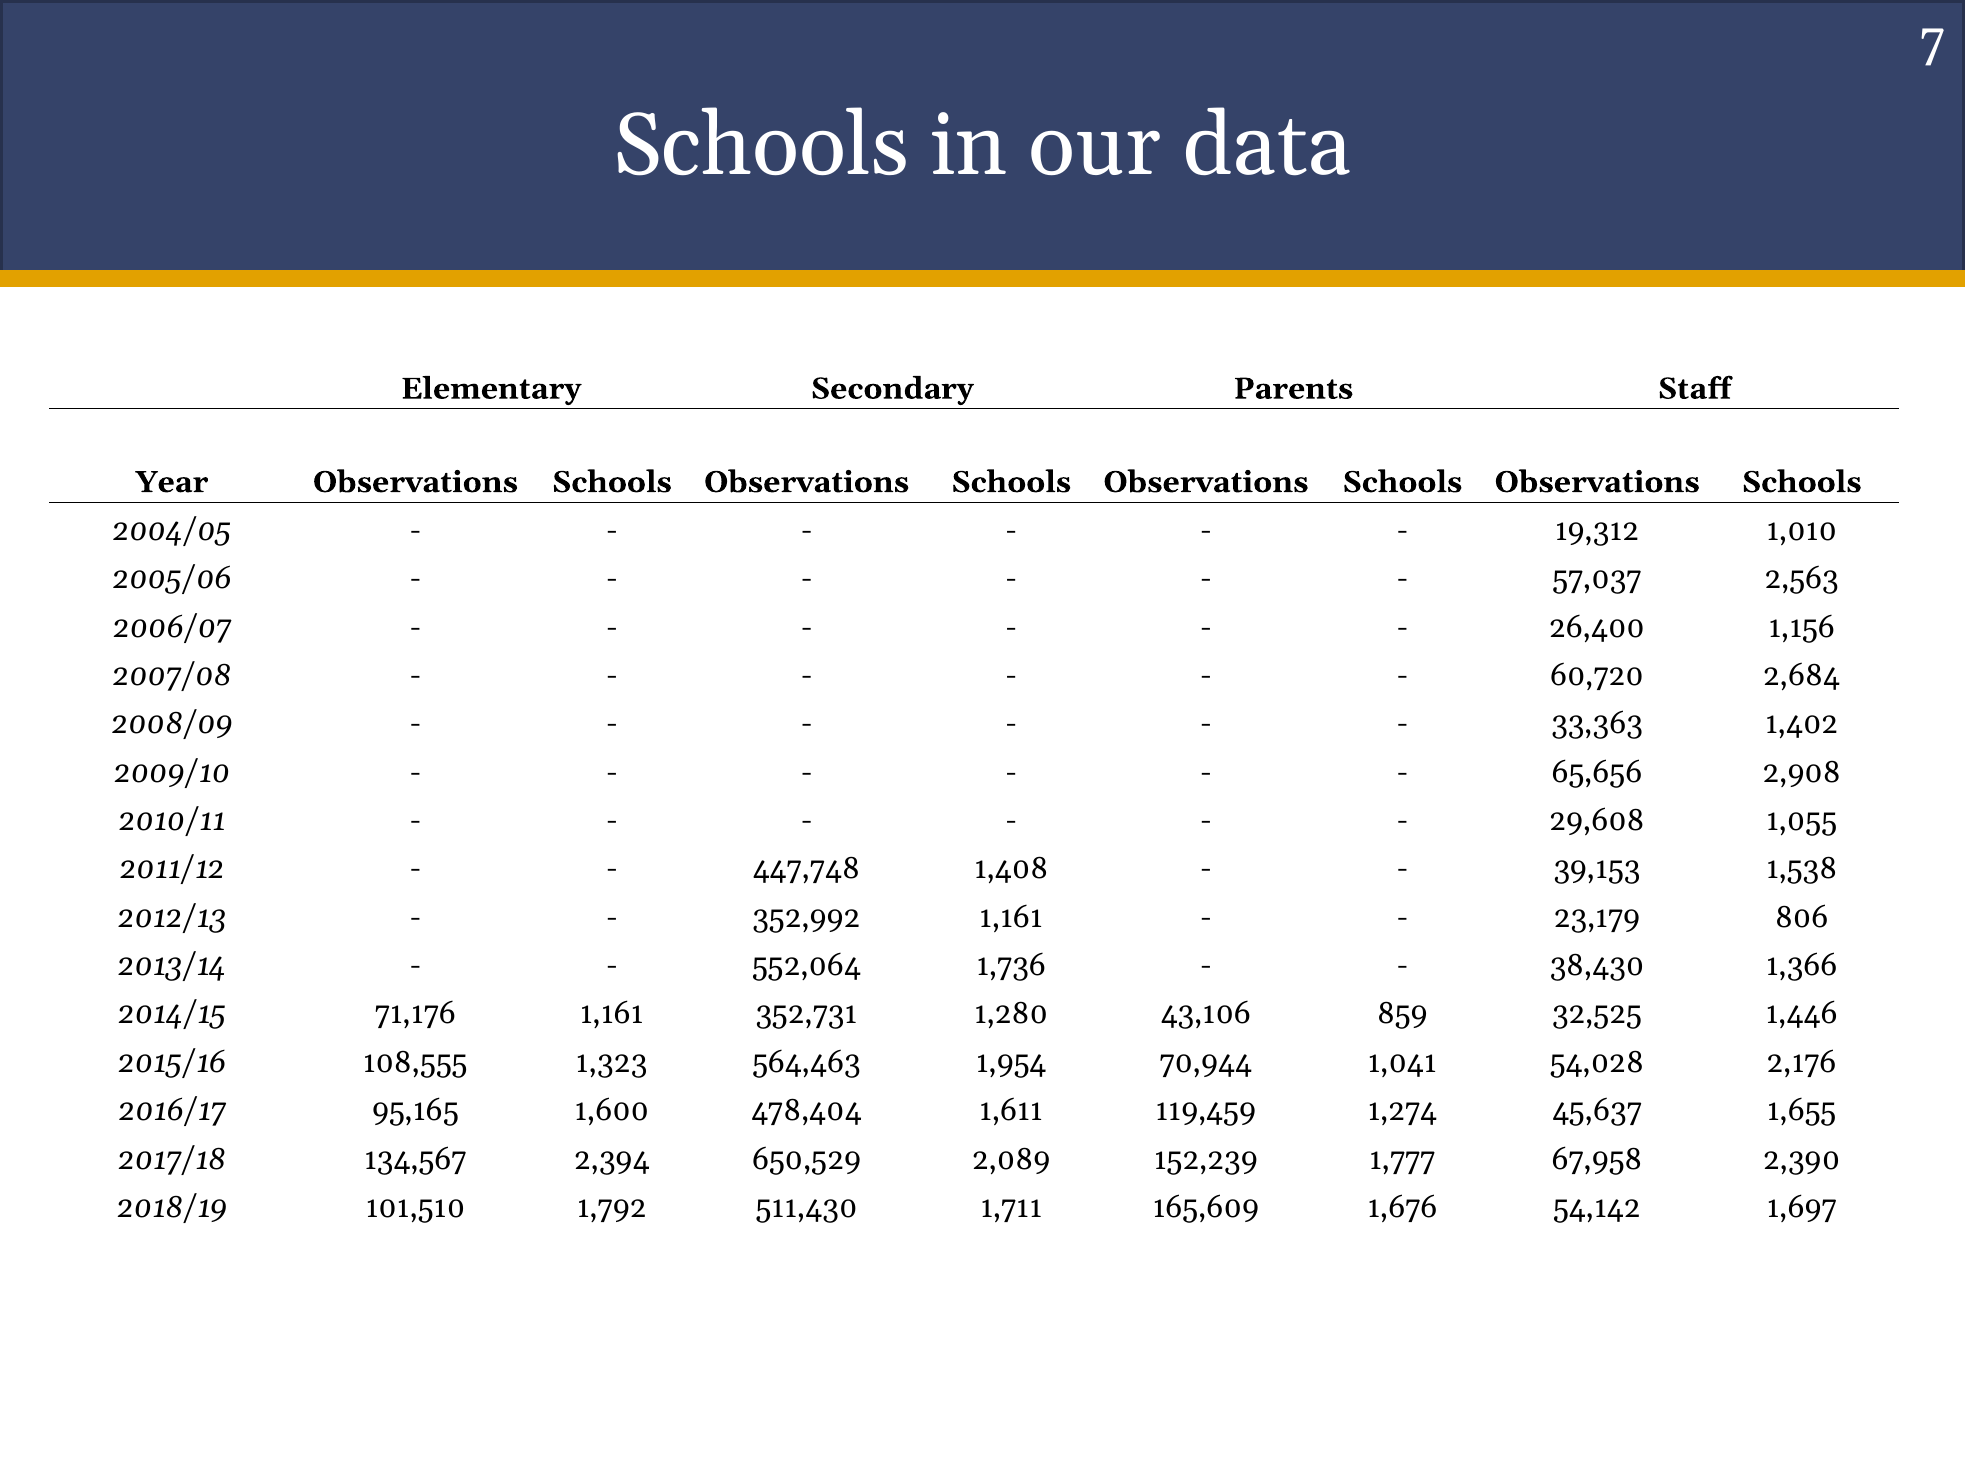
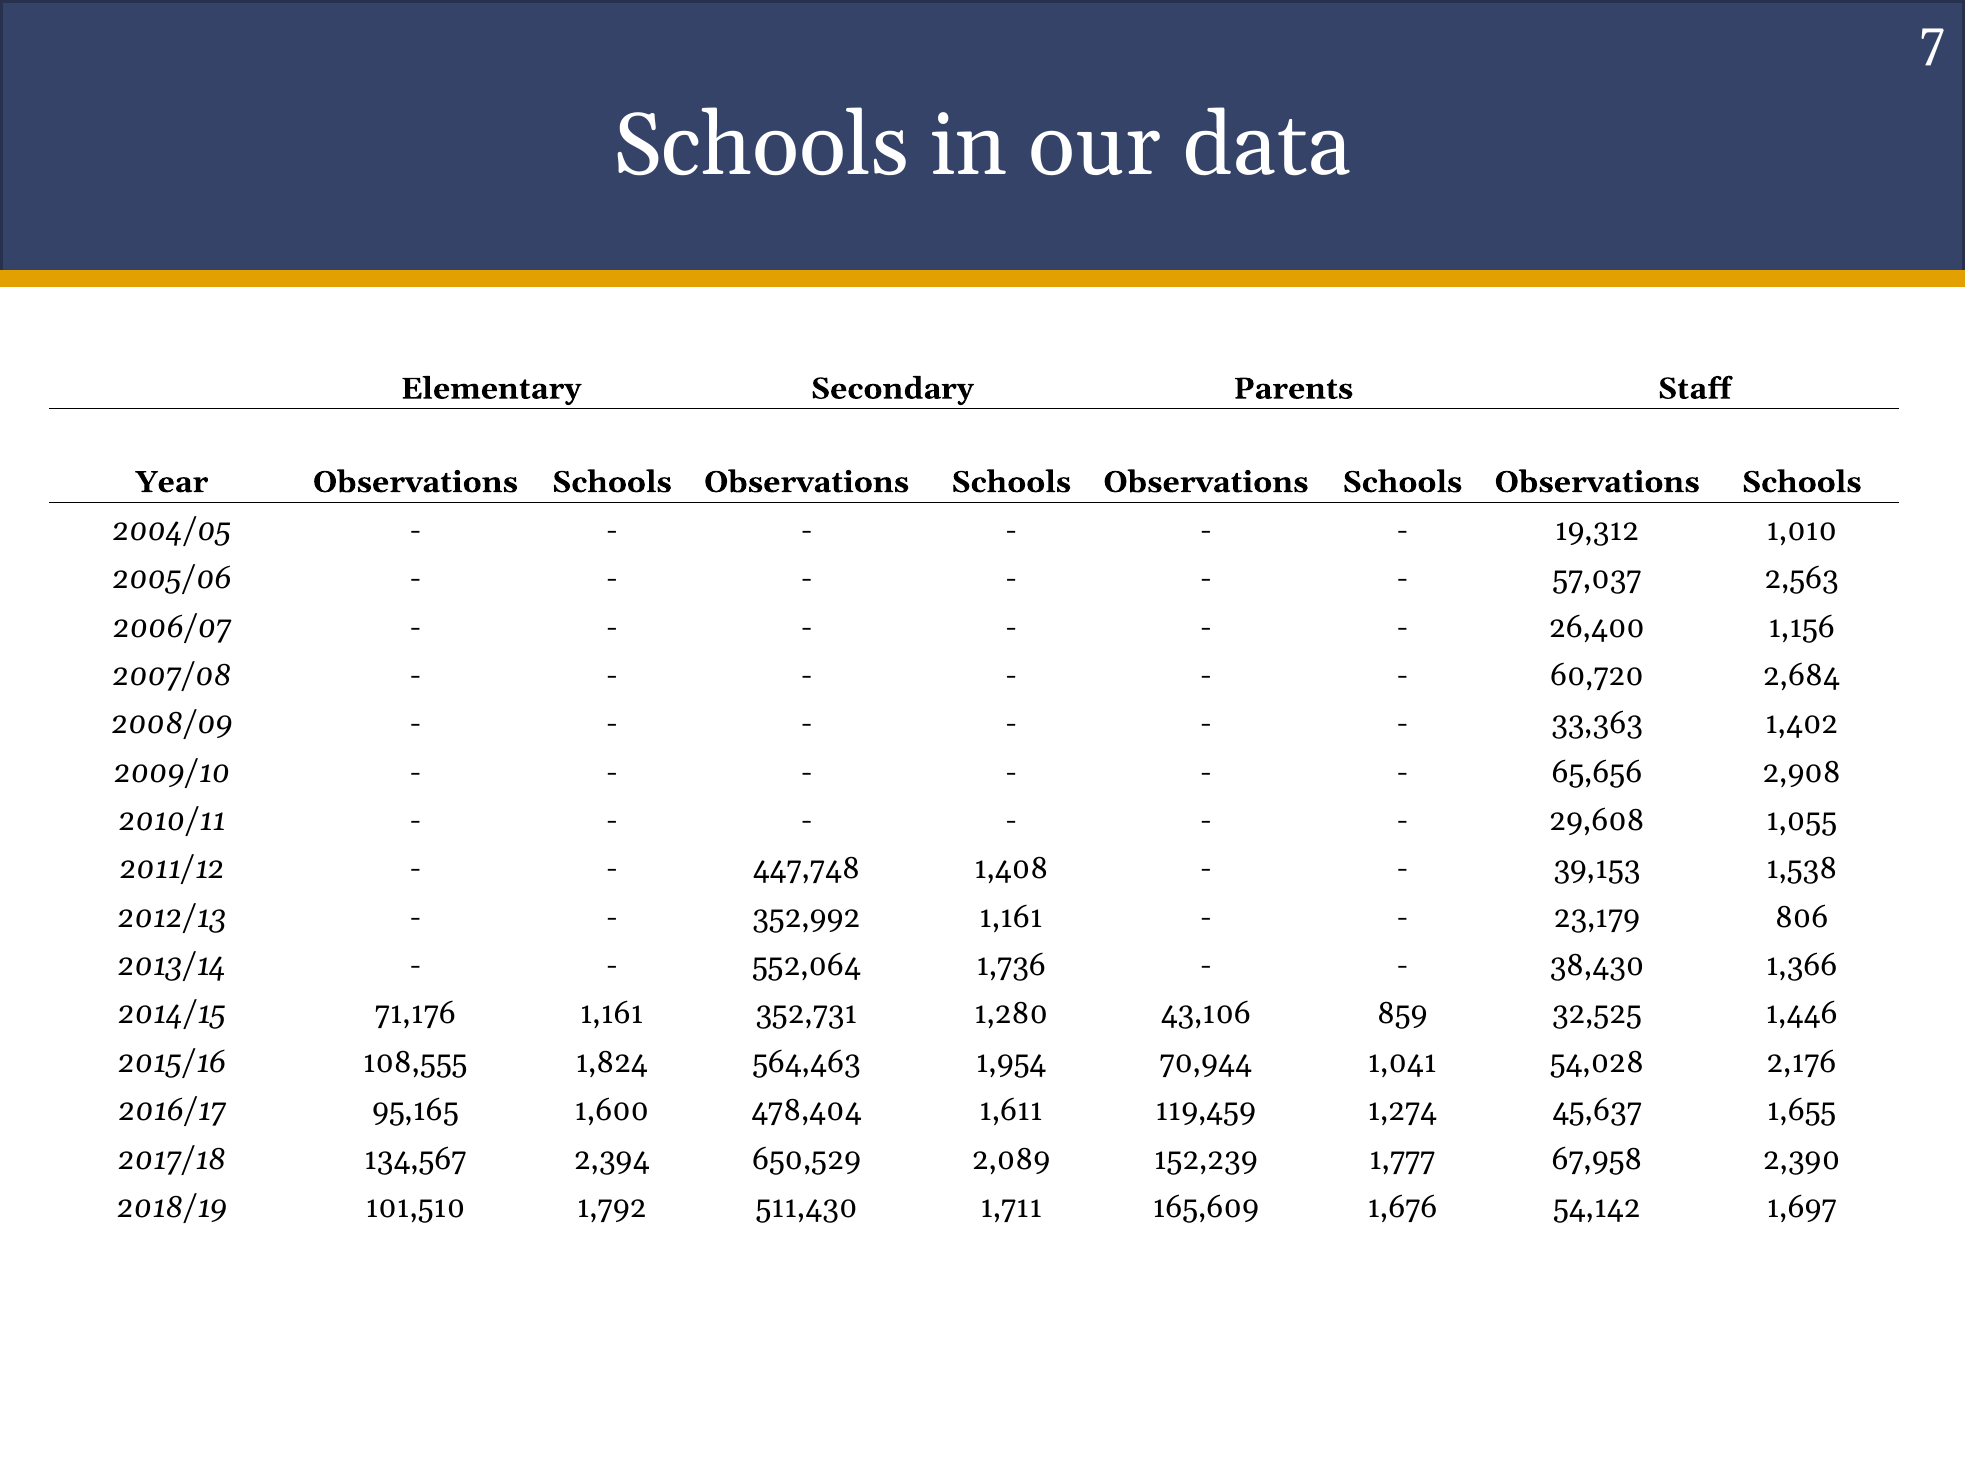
1,323: 1,323 -> 1,824
